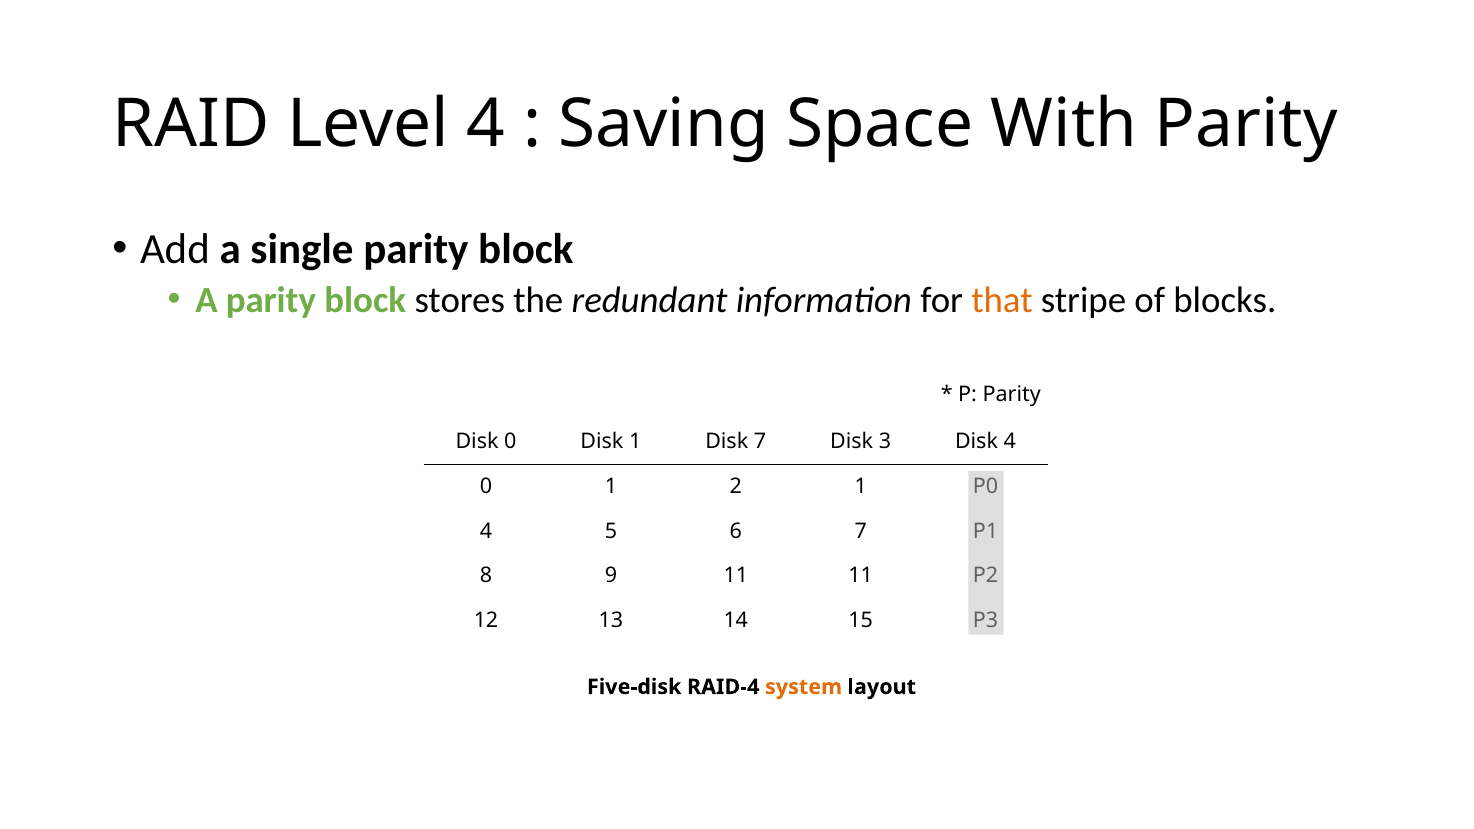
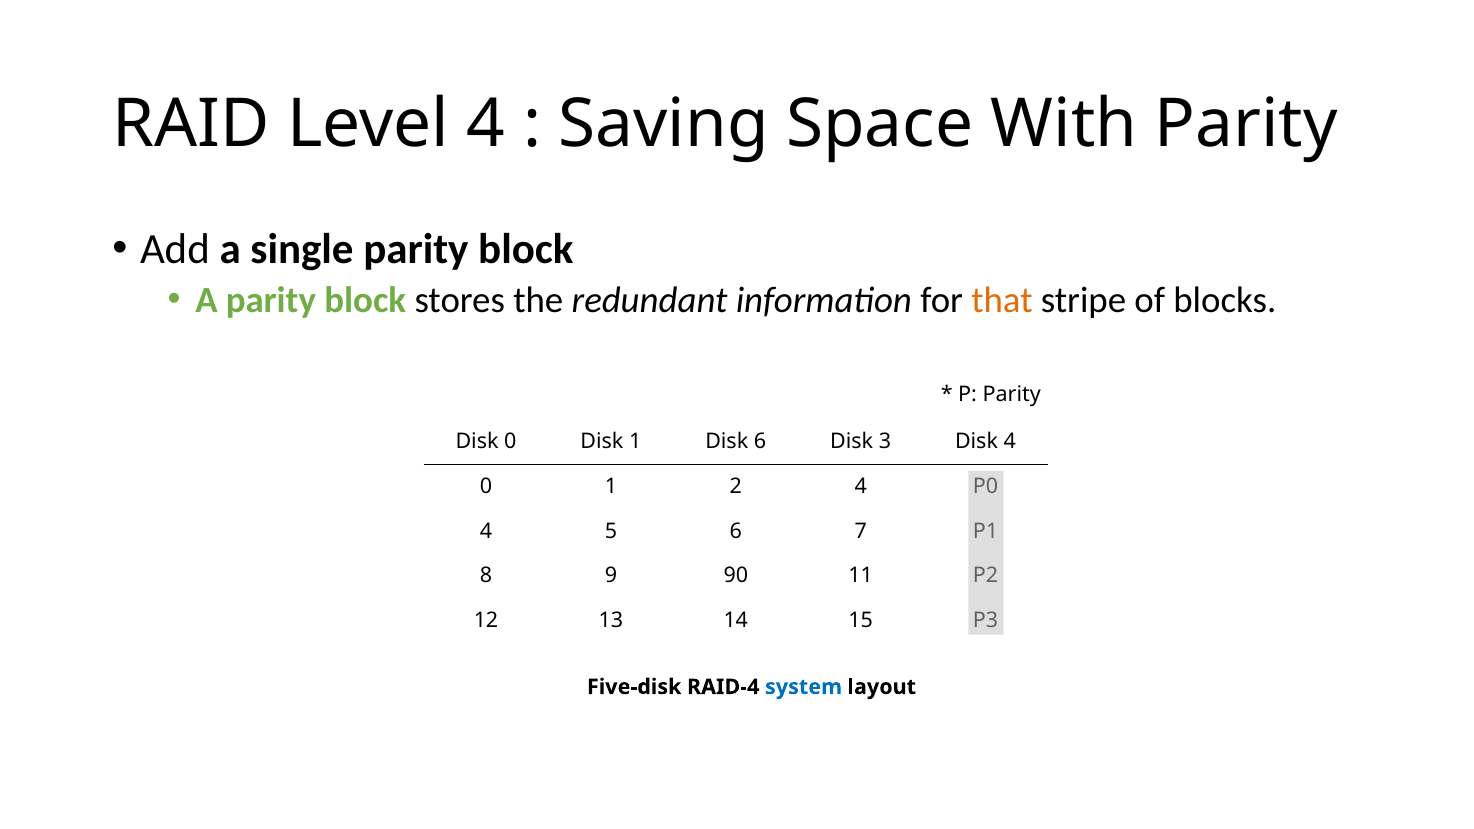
Disk 7: 7 -> 6
2 1: 1 -> 4
9 11: 11 -> 90
system colour: orange -> blue
